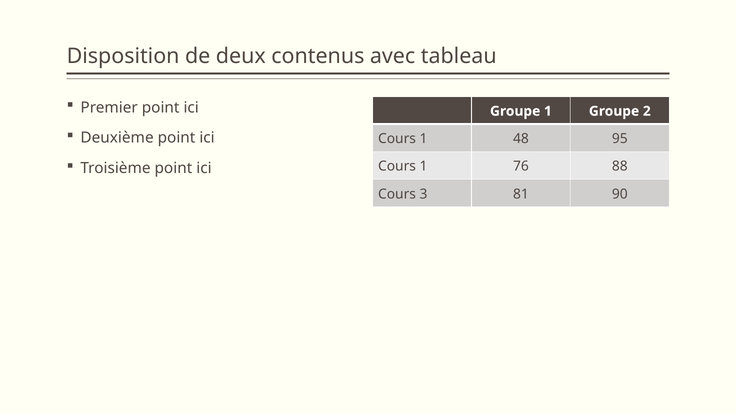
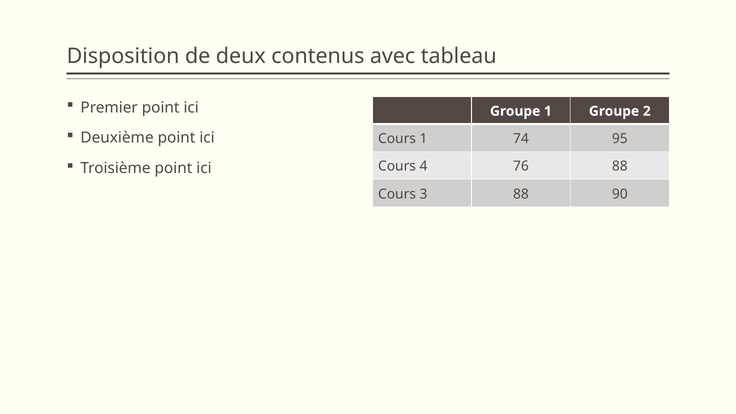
48: 48 -> 74
1 at (424, 166): 1 -> 4
3 81: 81 -> 88
